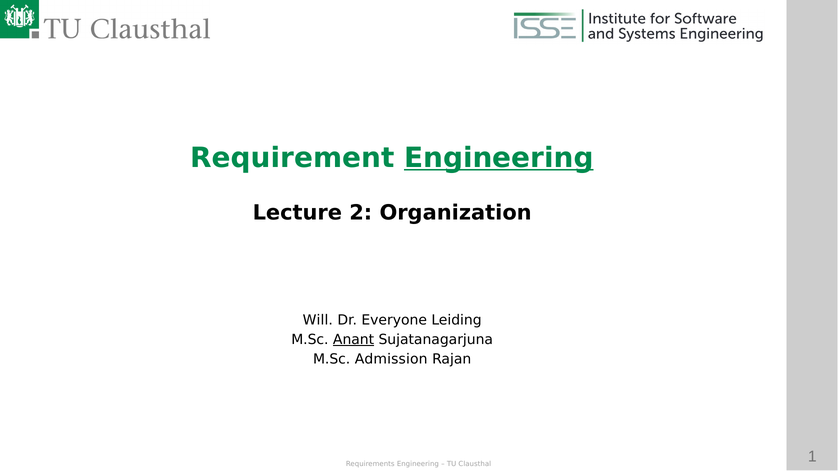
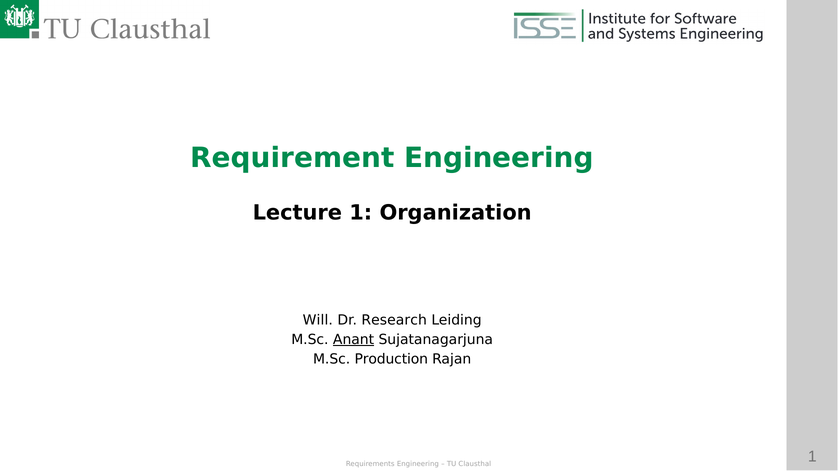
Engineering at (499, 158) underline: present -> none
Lecture 2: 2 -> 1
Everyone: Everyone -> Research
Admission: Admission -> Production
